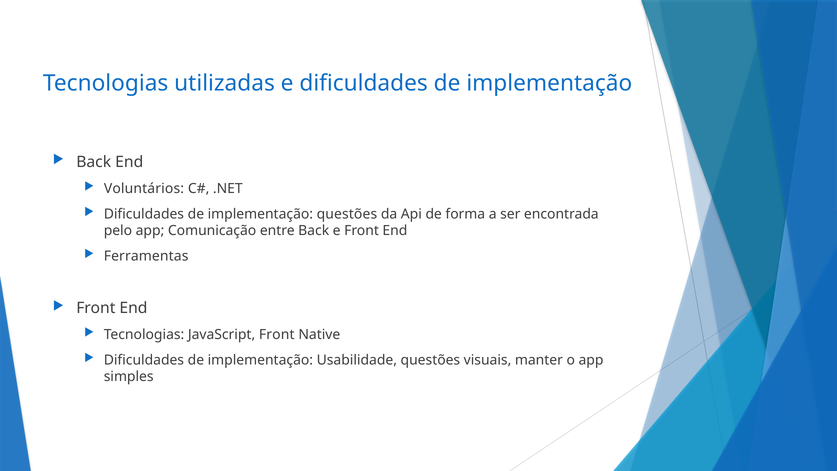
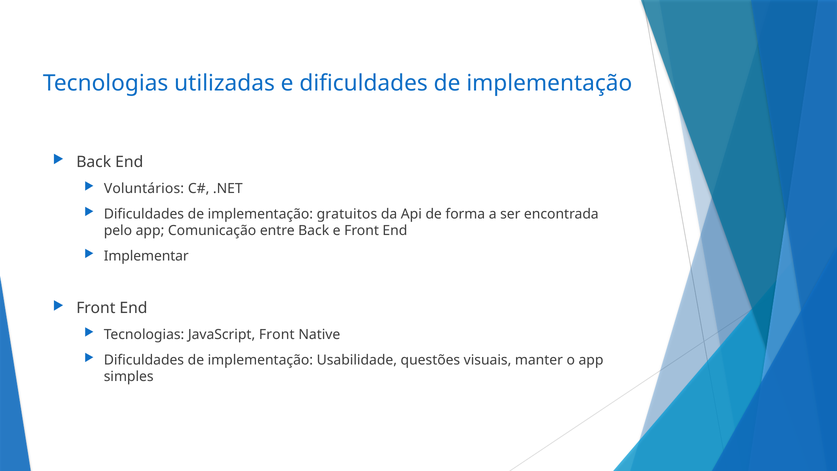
implementação questões: questões -> gratuitos
Ferramentas: Ferramentas -> Implementar
